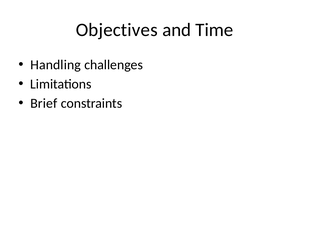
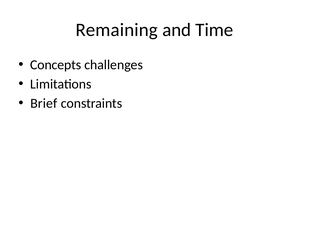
Objectives: Objectives -> Remaining
Handling: Handling -> Concepts
